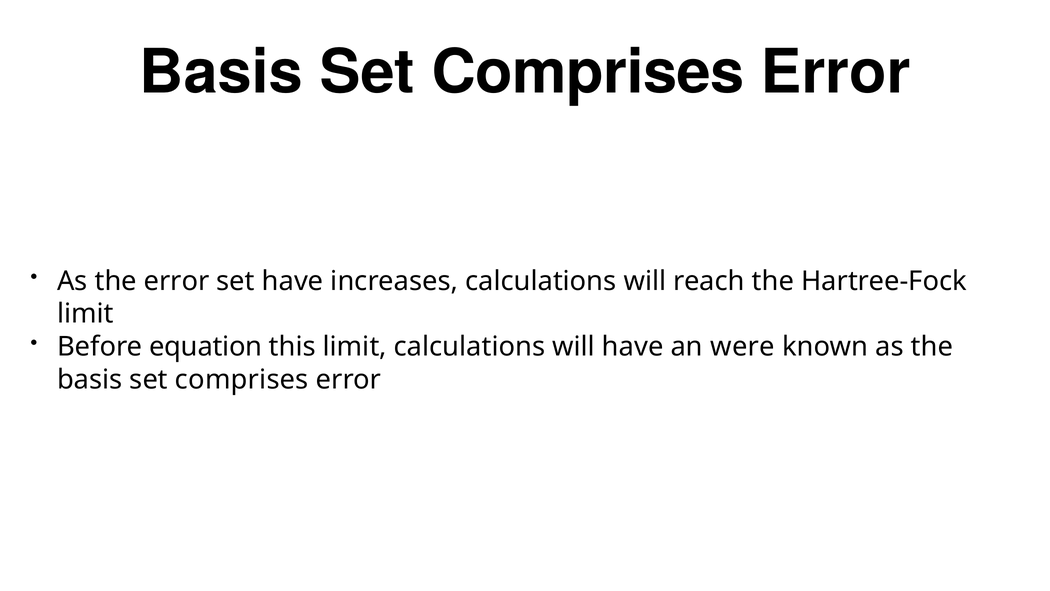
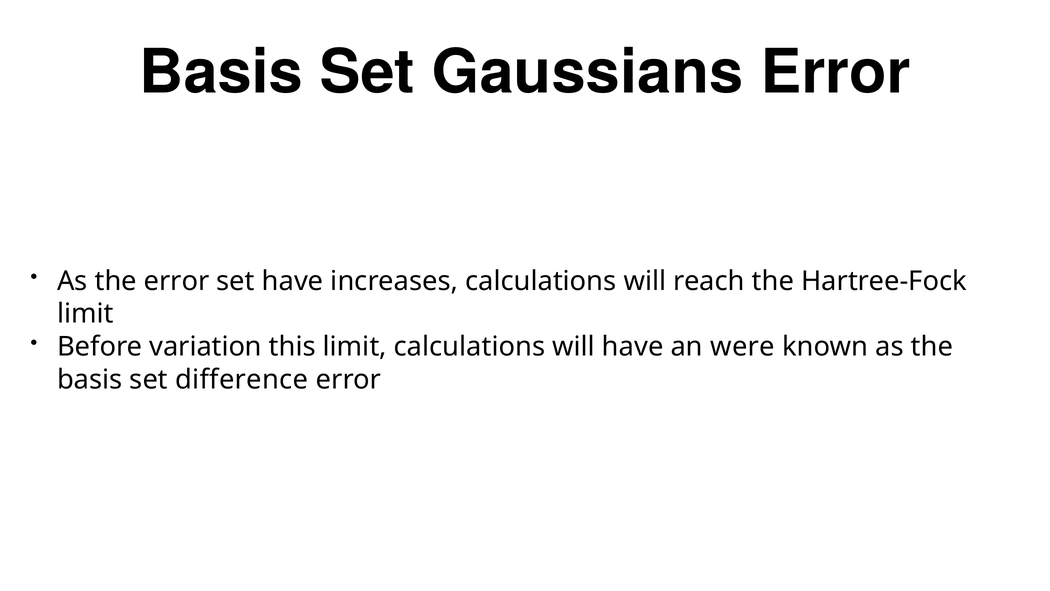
Comprises at (588, 73): Comprises -> Gaussians
equation: equation -> variation
comprises at (242, 379): comprises -> difference
